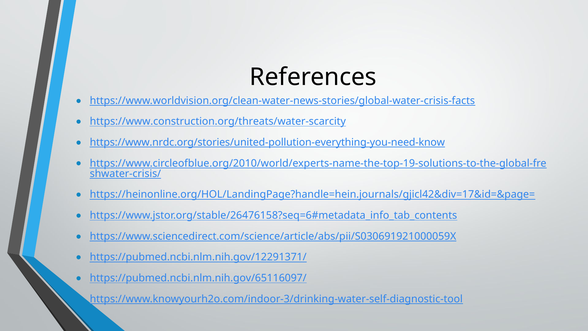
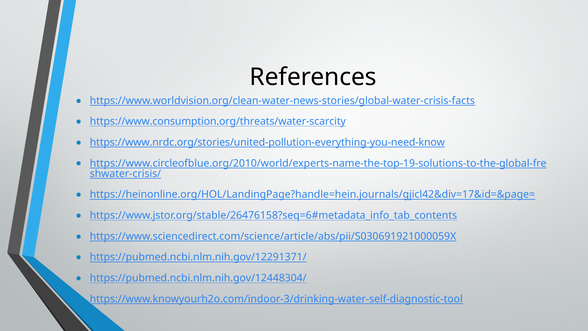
https://www.construction.org/threats/water-scarcity: https://www.construction.org/threats/water-scarcity -> https://www.consumption.org/threats/water-scarcity
https://pubmed.ncbi.nlm.nih.gov/65116097/: https://pubmed.ncbi.nlm.nih.gov/65116097/ -> https://pubmed.ncbi.nlm.nih.gov/12448304/
